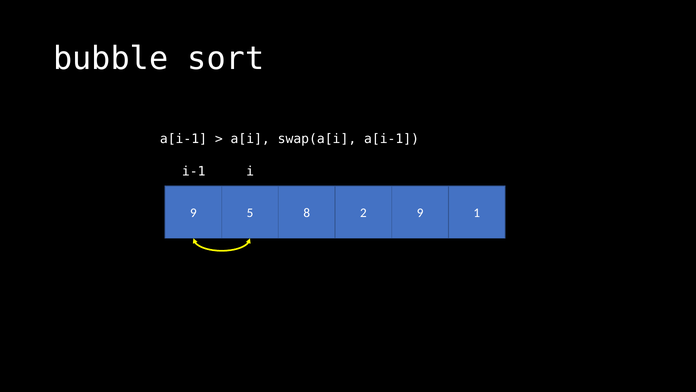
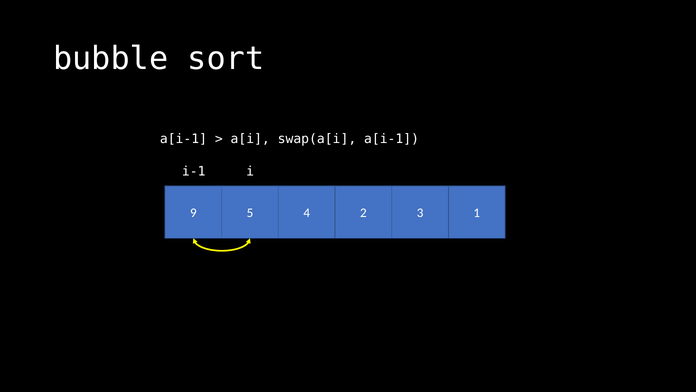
8: 8 -> 4
2 9: 9 -> 3
